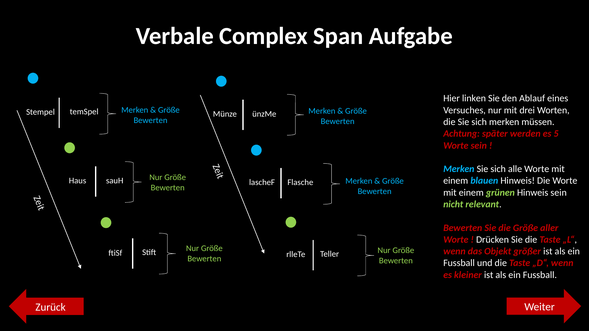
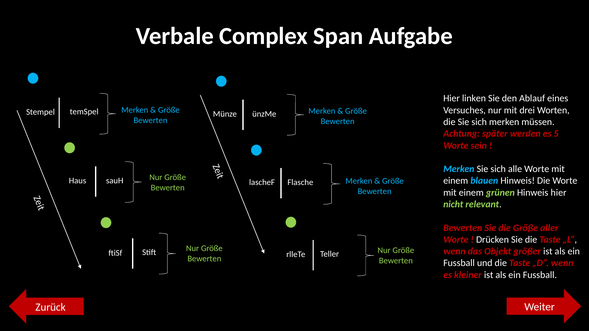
Hinweis sein: sein -> hier
